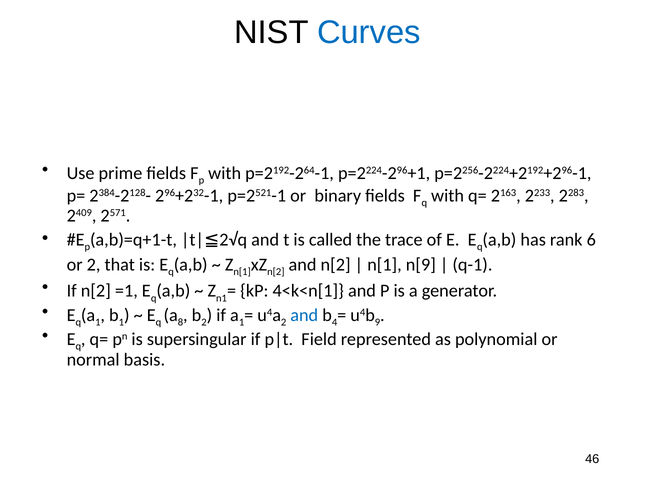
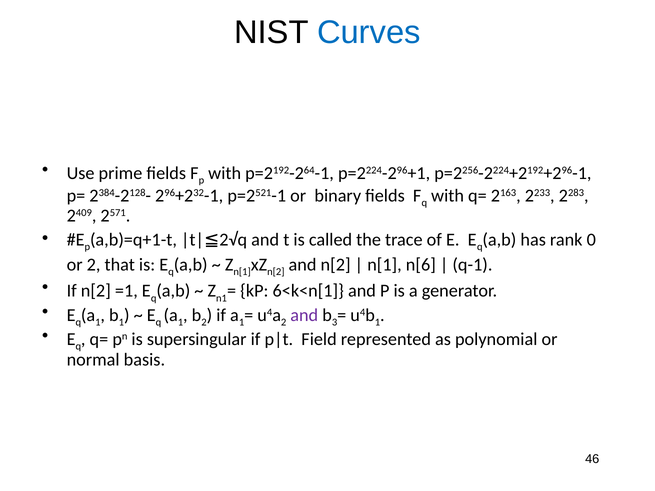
6: 6 -> 0
n[9: n[9 -> n[6
4<k<n[1: 4<k<n[1 -> 6<k<n[1
8 at (180, 322): 8 -> 1
and at (304, 315) colour: blue -> purple
4: 4 -> 3
9 at (377, 322): 9 -> 1
